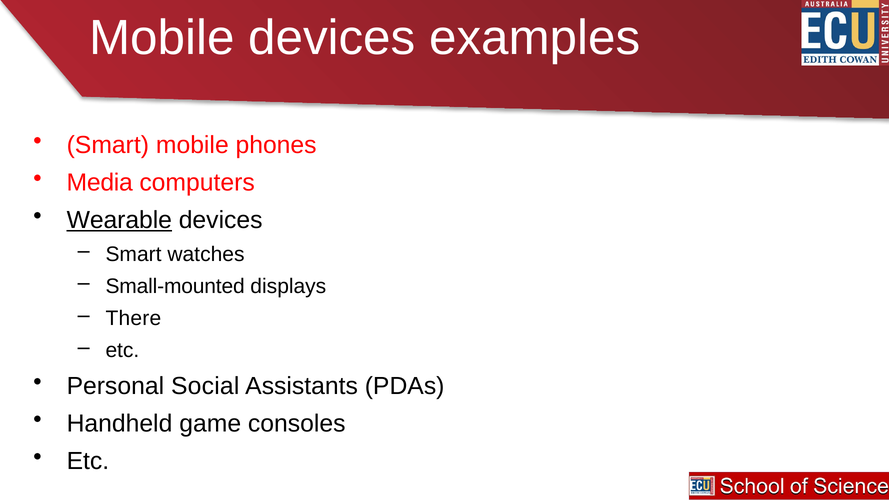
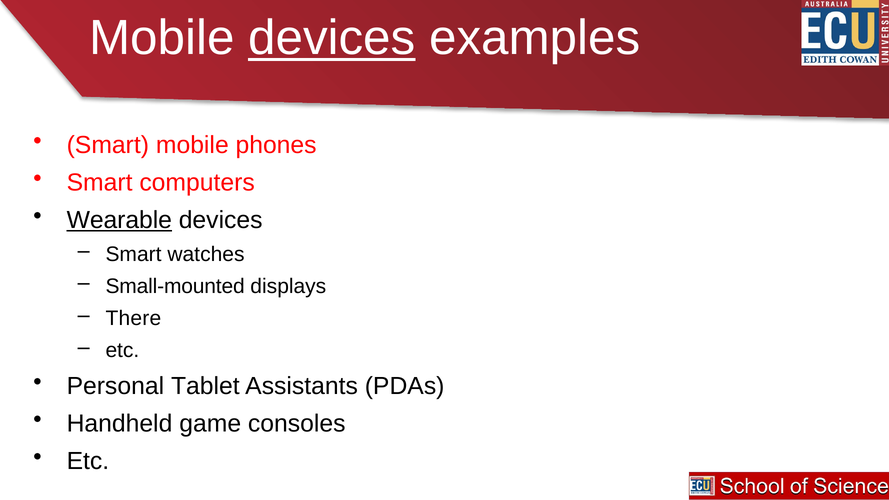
devices at (332, 38) underline: none -> present
Media at (100, 183): Media -> Smart
Social: Social -> Tablet
